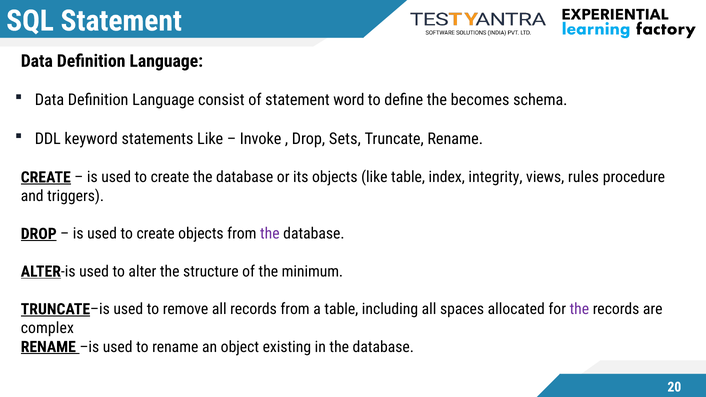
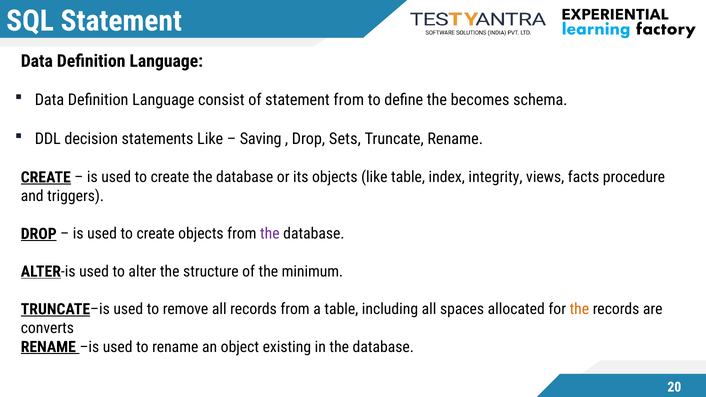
statement word: word -> from
keyword: keyword -> decision
Invoke: Invoke -> Saving
rules: rules -> facts
the at (579, 309) colour: purple -> orange
complex: complex -> converts
